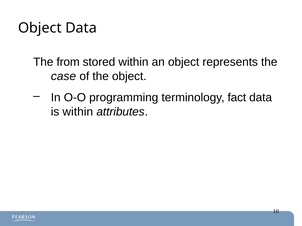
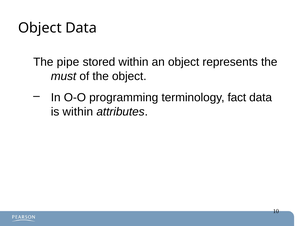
from: from -> pipe
case: case -> must
